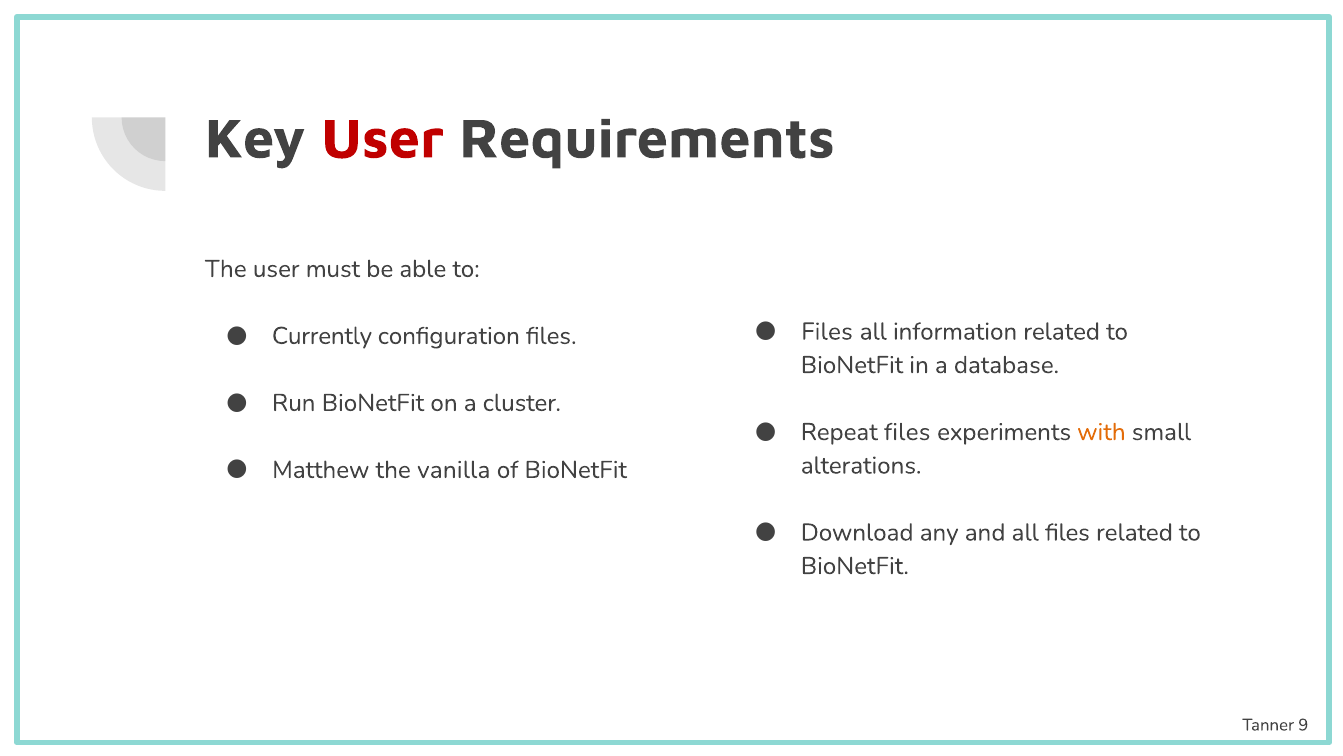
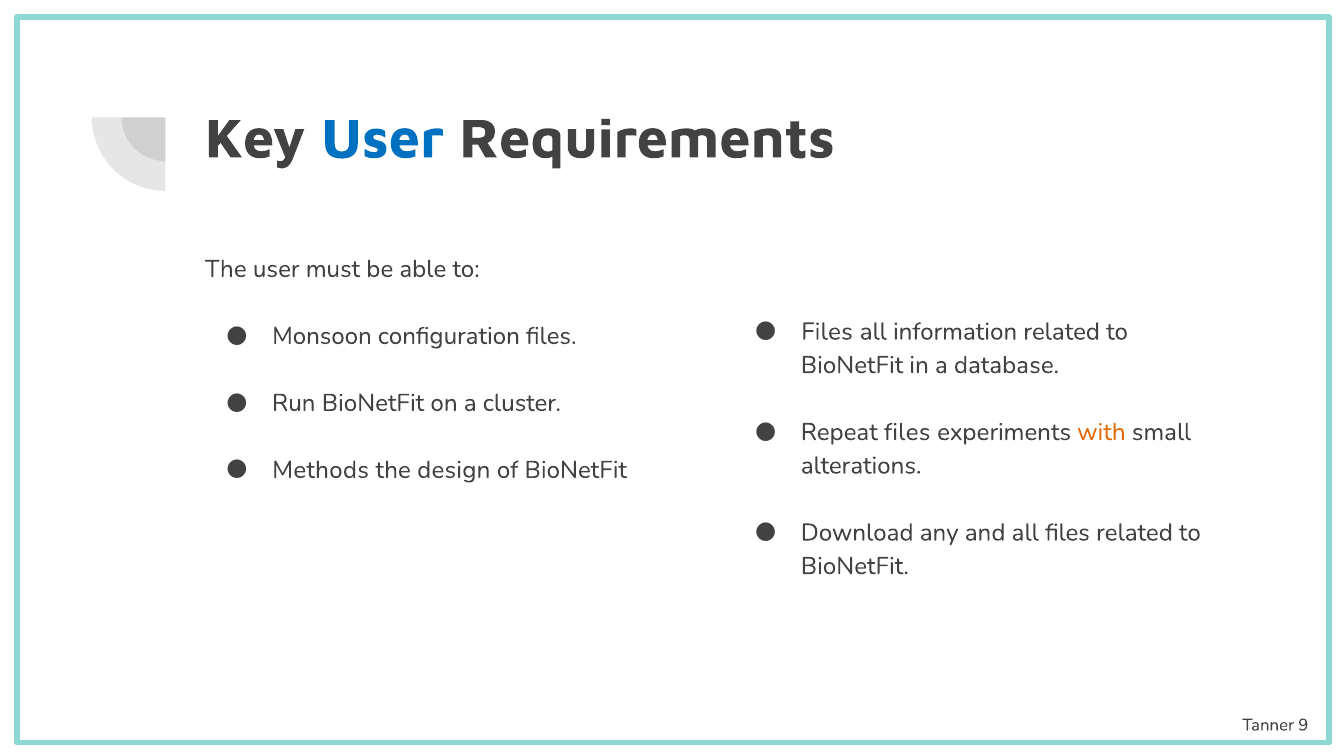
User at (383, 139) colour: red -> blue
Currently: Currently -> Monsoon
Matthew: Matthew -> Methods
vanilla: vanilla -> design
